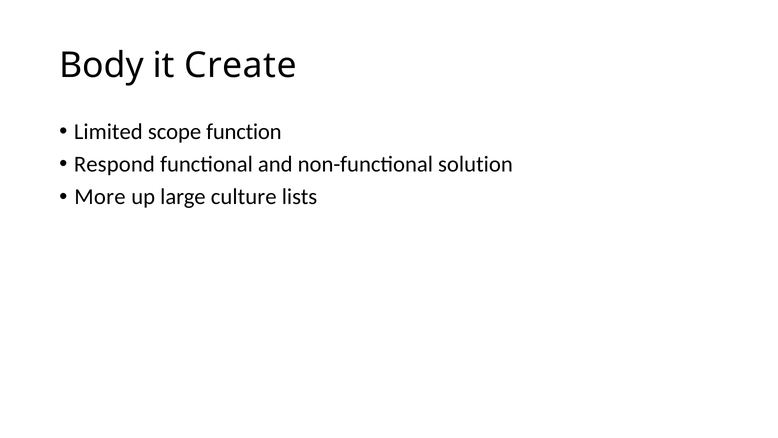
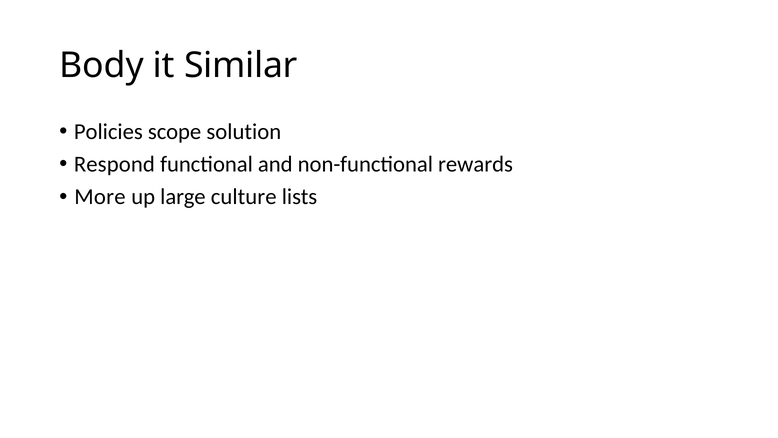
Create: Create -> Similar
Limited: Limited -> Policies
function: function -> solution
solution: solution -> rewards
